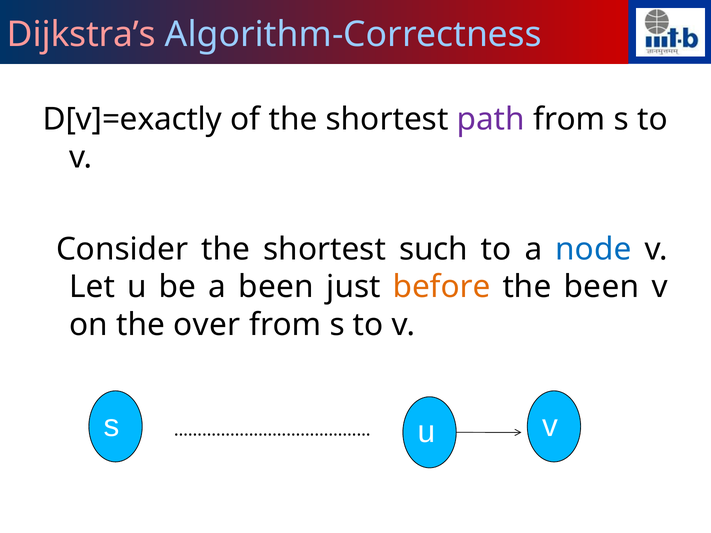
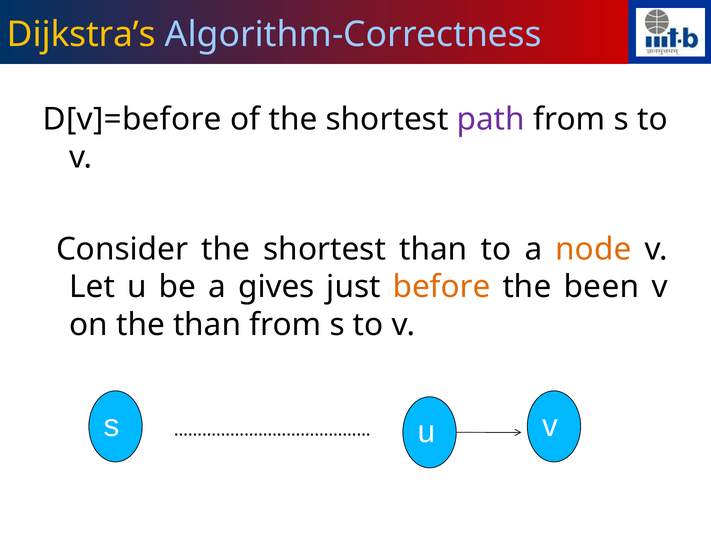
Dijkstra’s colour: pink -> yellow
D[v]=exactly: D[v]=exactly -> D[v]=before
shortest such: such -> than
node colour: blue -> orange
a been: been -> gives
the over: over -> than
